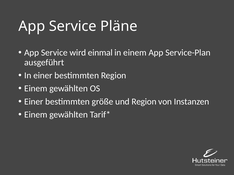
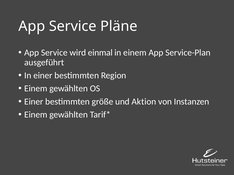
und Region: Region -> Aktion
